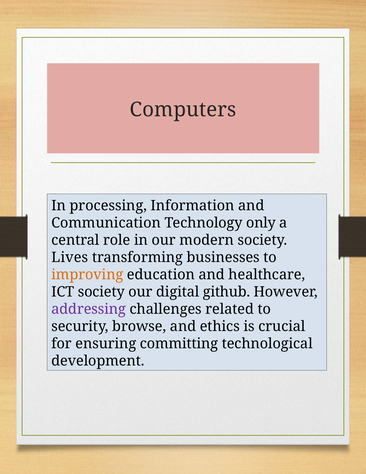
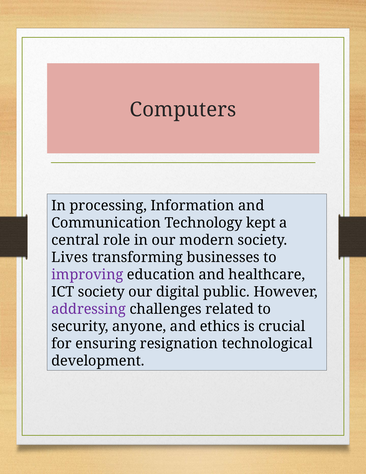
only: only -> kept
improving colour: orange -> purple
github: github -> public
browse: browse -> anyone
committing: committing -> resignation
